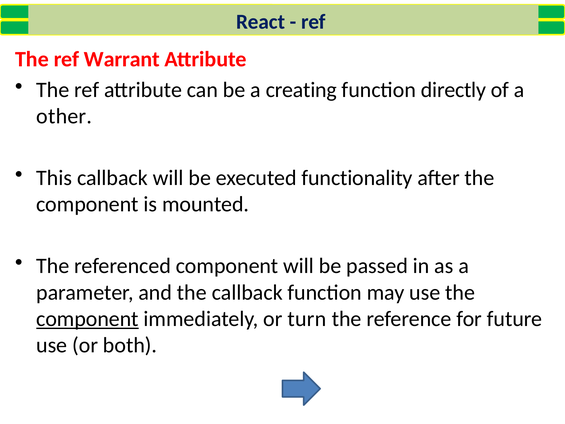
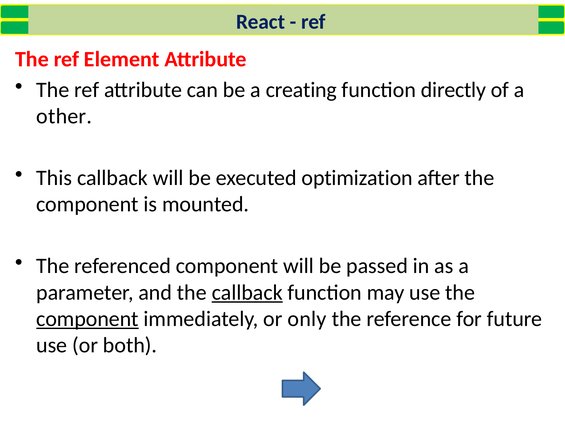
Warrant: Warrant -> Element
functionality: functionality -> optimization
callback at (247, 292) underline: none -> present
turn: turn -> only
